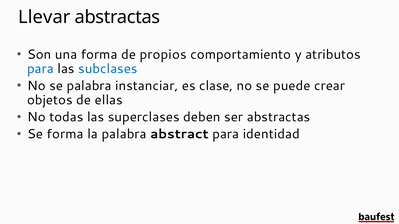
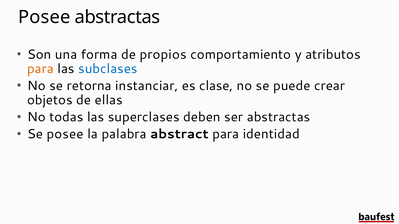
Llevar at (44, 17): Llevar -> Posee
para at (40, 69) colour: blue -> orange
se palabra: palabra -> retorna
Se forma: forma -> posee
